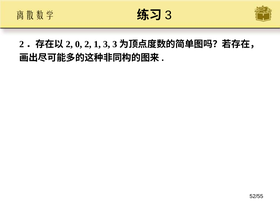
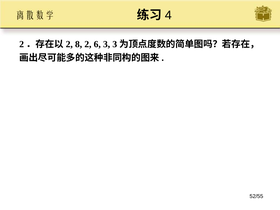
3 at (168, 15): 3 -> 4
0: 0 -> 8
1: 1 -> 6
